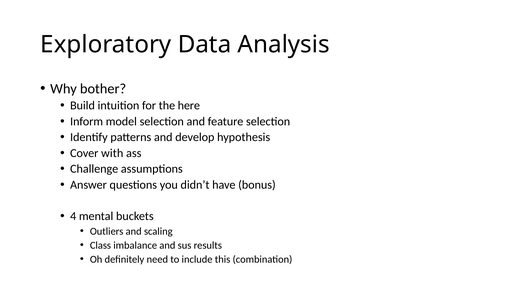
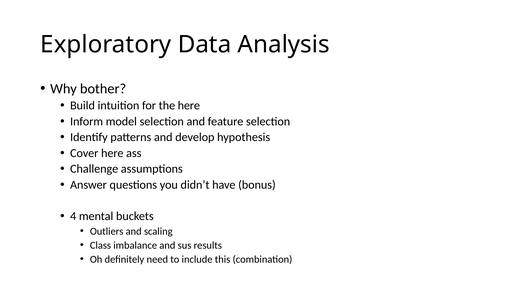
Cover with: with -> here
